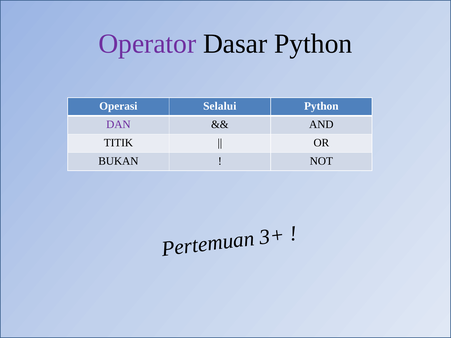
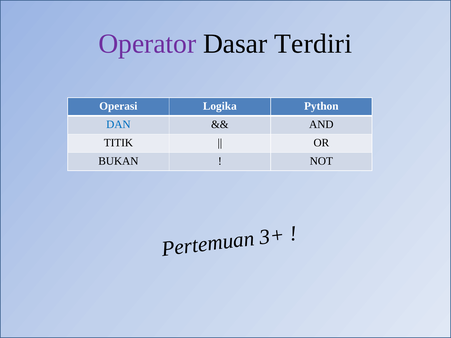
Dasar Python: Python -> Terdiri
Selalui: Selalui -> Logika
DAN colour: purple -> blue
